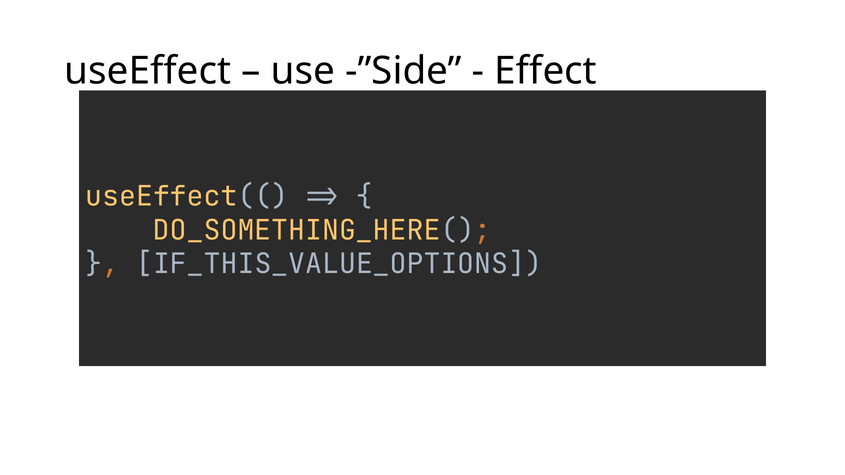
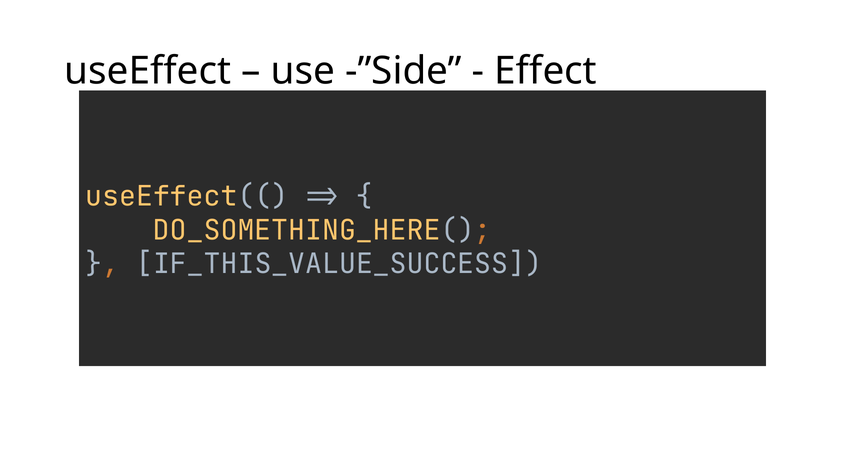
IF_THIS_VALUE_OPTIONS: IF_THIS_VALUE_OPTIONS -> IF_THIS_VALUE_SUCCESS
